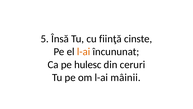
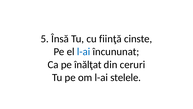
l-ai at (84, 51) colour: orange -> blue
hulesc: hulesc -> înălţat
mâinii: mâinii -> stelele
